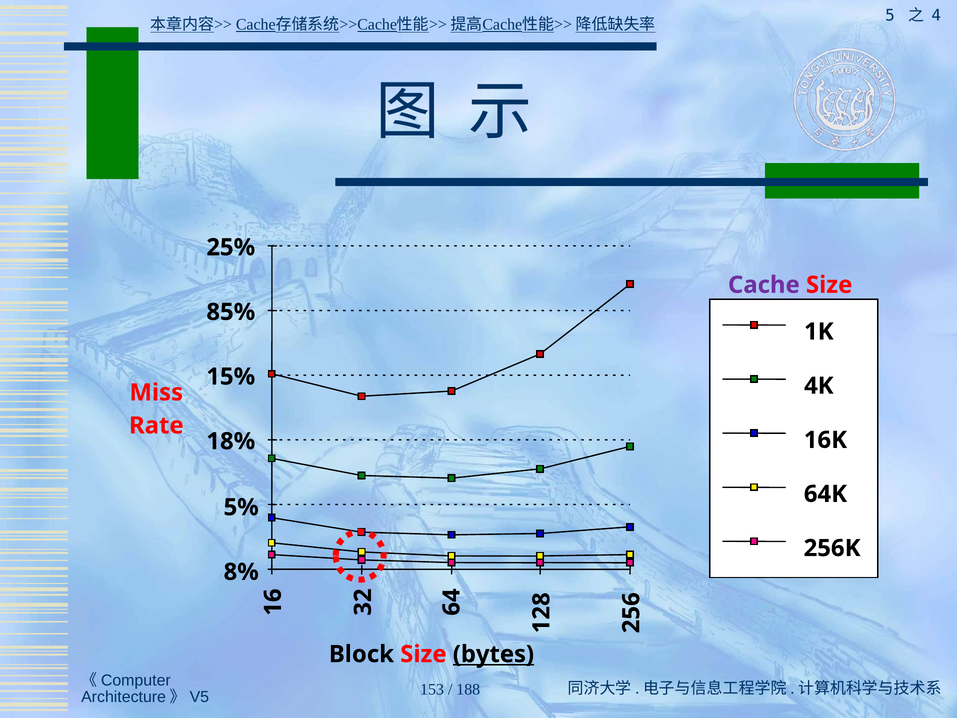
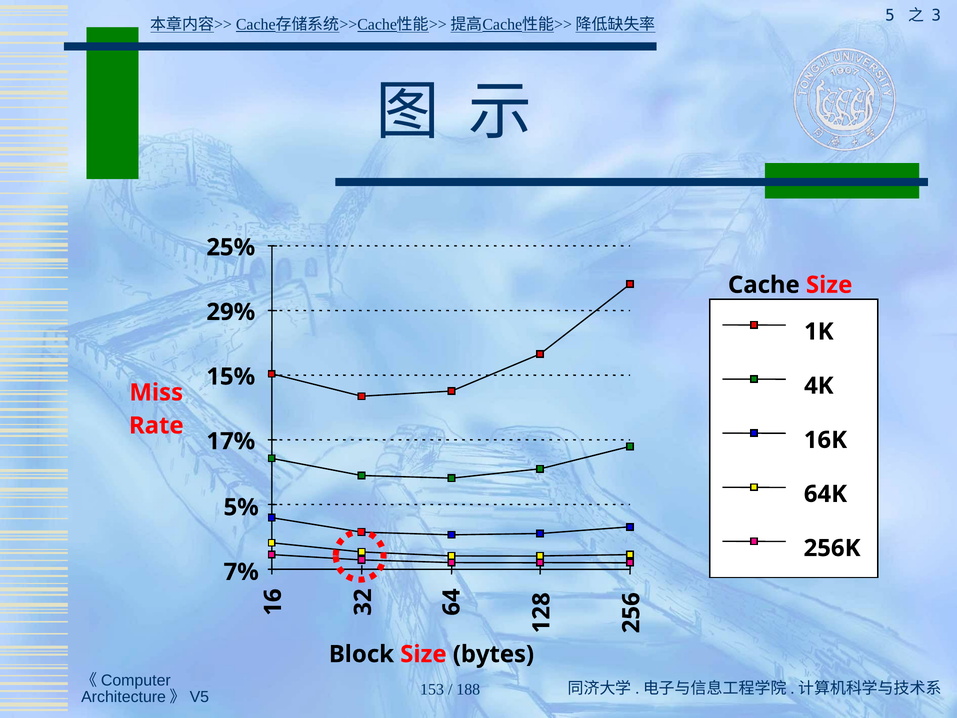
4 at (936, 16): 4 -> 3
Cache colour: purple -> black
85%: 85% -> 29%
18%: 18% -> 17%
8%: 8% -> 7%
bytes underline: present -> none
